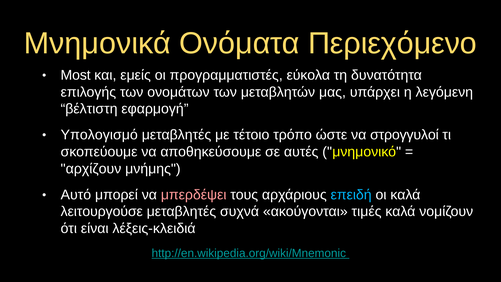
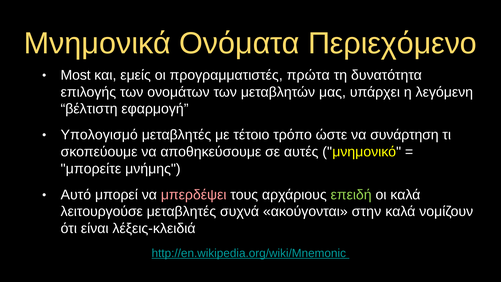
εύκολα: εύκολα -> πρώτα
στρογγυλοί: στρογγυλοί -> συνάρτηση
αρχίζουν: αρχίζουν -> μπορείτε
επειδή colour: light blue -> light green
τιμές: τιμές -> στην
